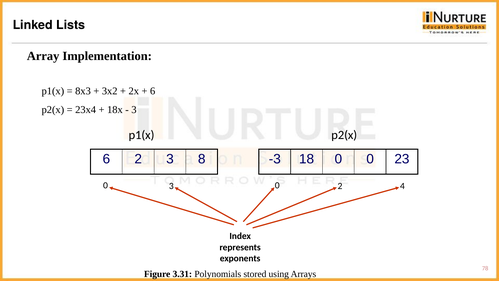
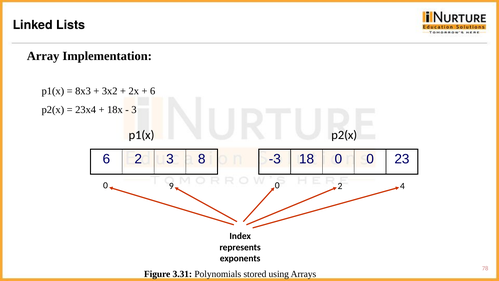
0 3: 3 -> 9
